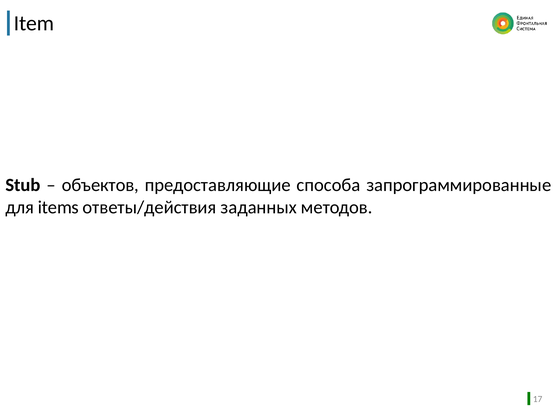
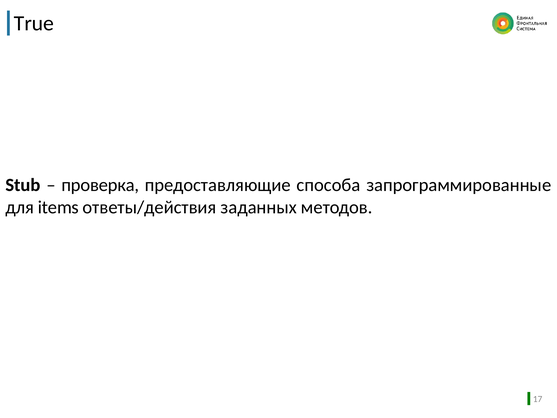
Item: Item -> True
объектов: объектов -> проверка
